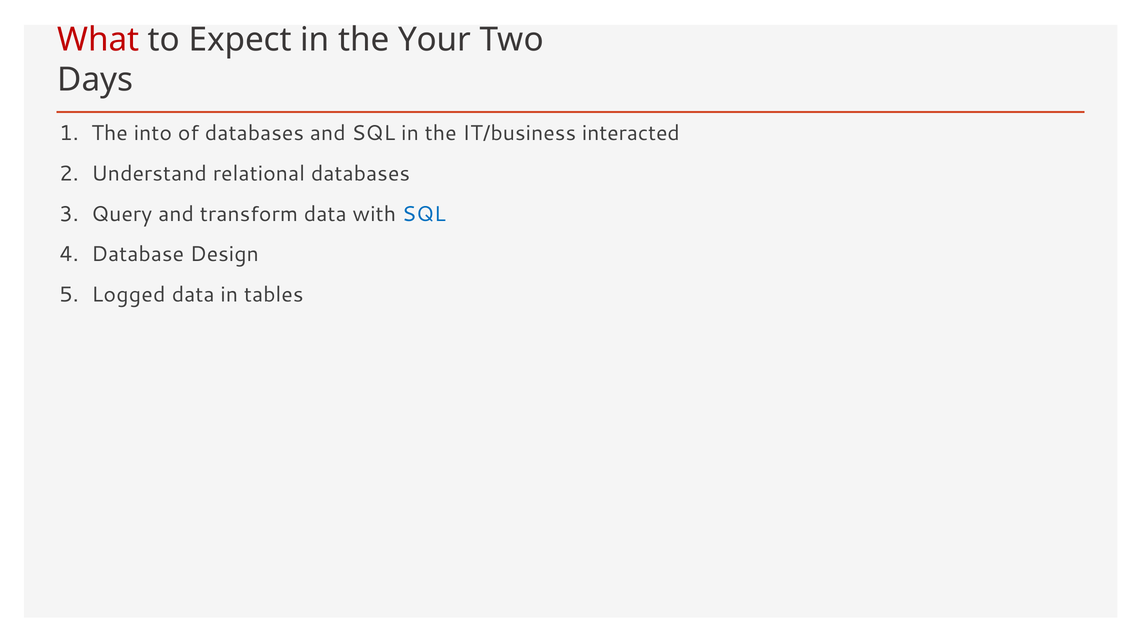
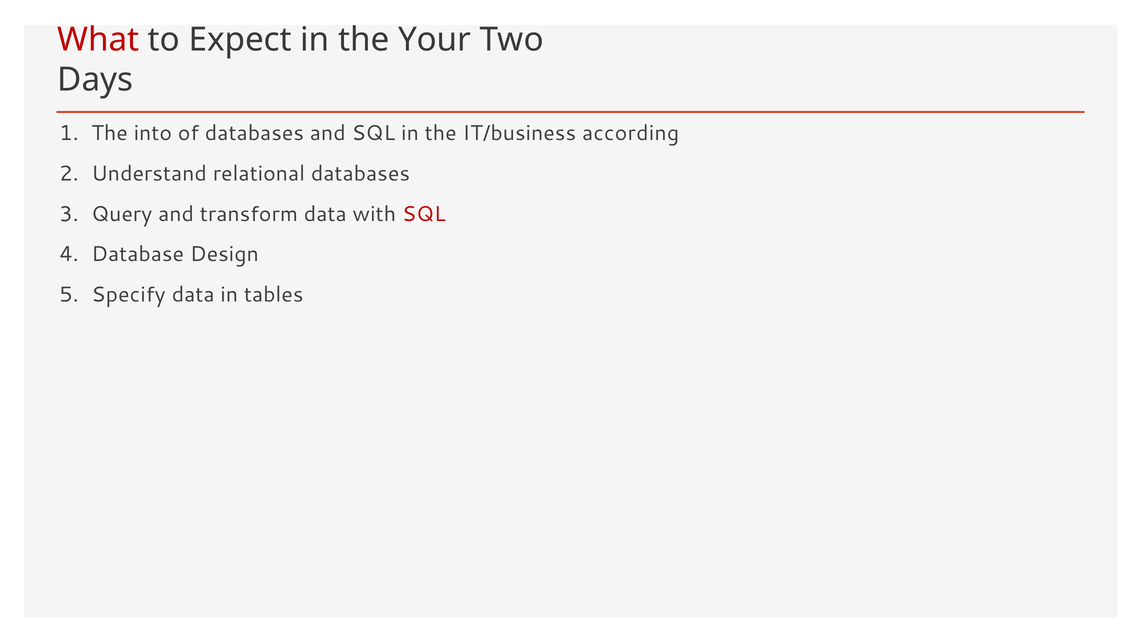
interacted: interacted -> according
SQL at (424, 214) colour: blue -> red
Logged: Logged -> Specify
